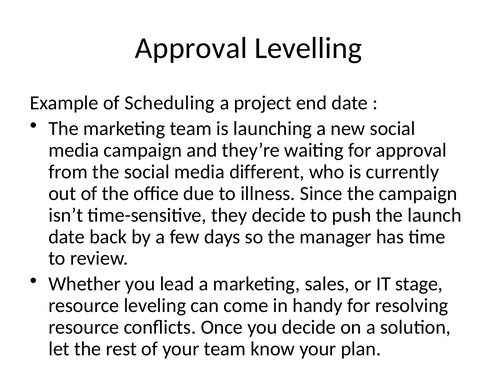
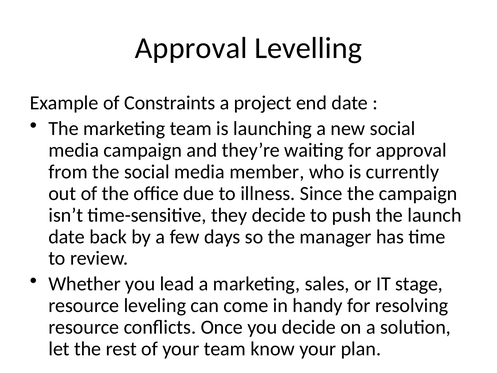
Scheduling: Scheduling -> Constraints
different: different -> member
